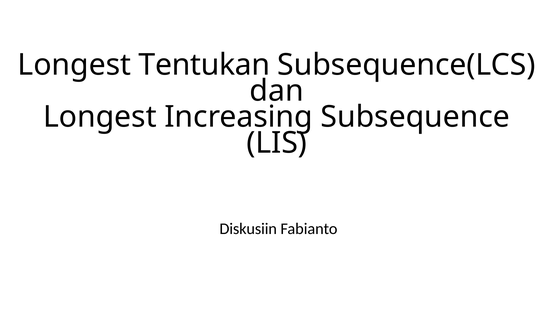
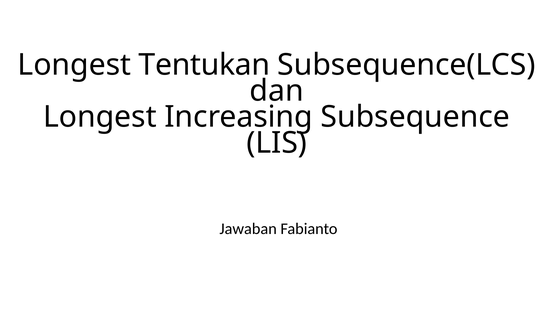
Diskusiin: Diskusiin -> Jawaban
